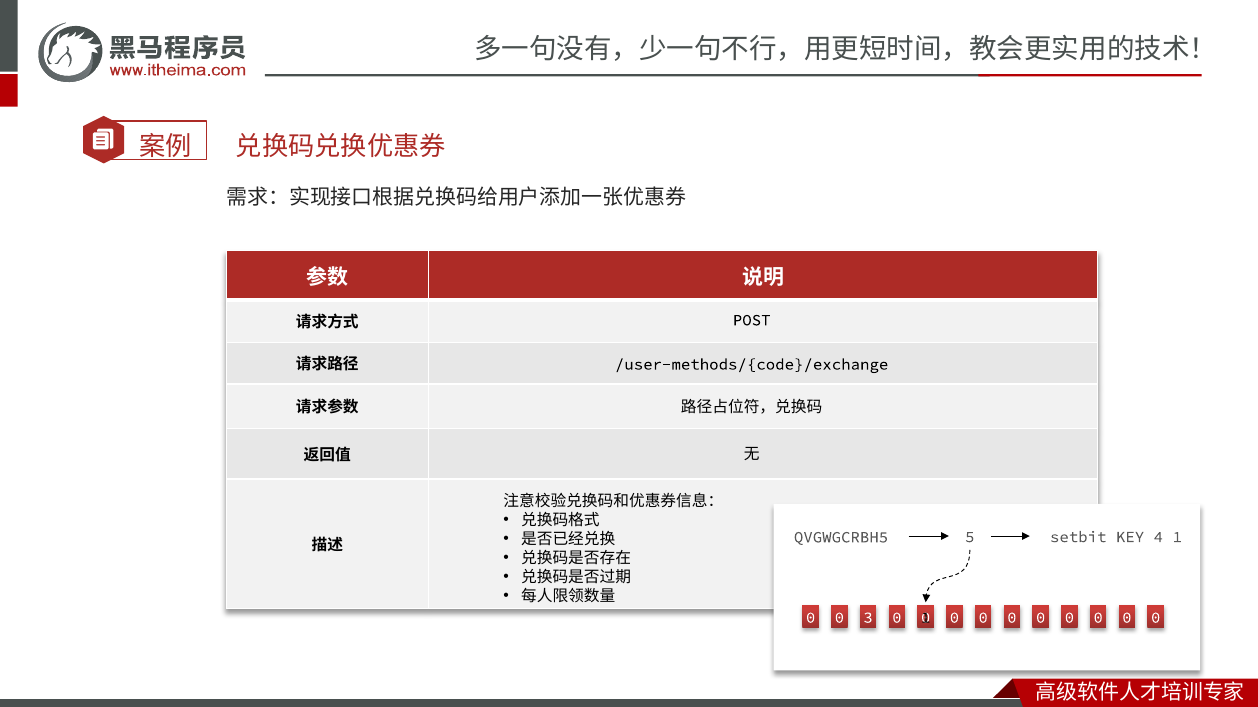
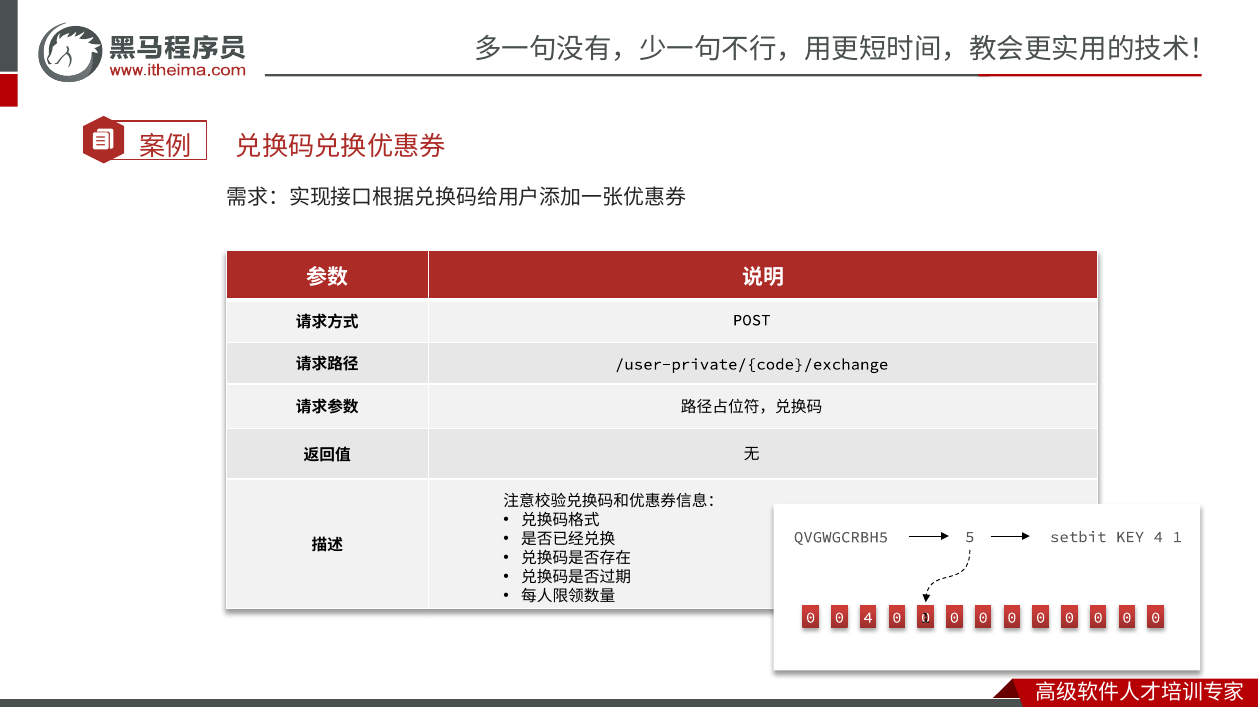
/user-methods/{code}/exchange: /user-methods/{code}/exchange -> /user-private/{code}/exchange
0 3: 3 -> 4
